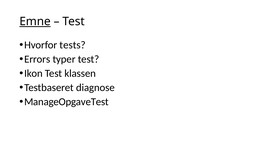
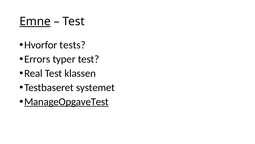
Ikon: Ikon -> Real
diagnose: diagnose -> systemet
ManageOpgaveTest underline: none -> present
